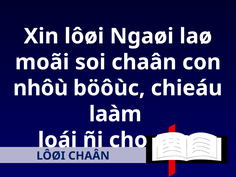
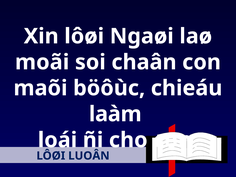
nhôù: nhôù -> maõi
CHAÂN at (89, 156): CHAÂN -> LUOÂN
